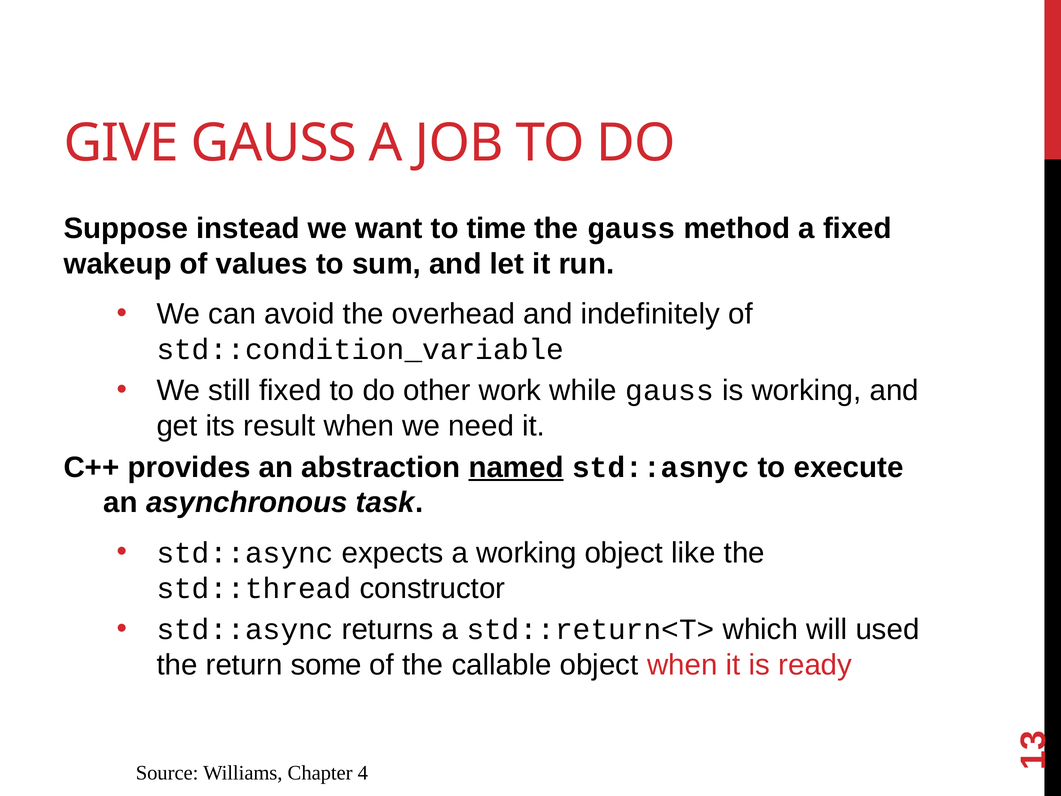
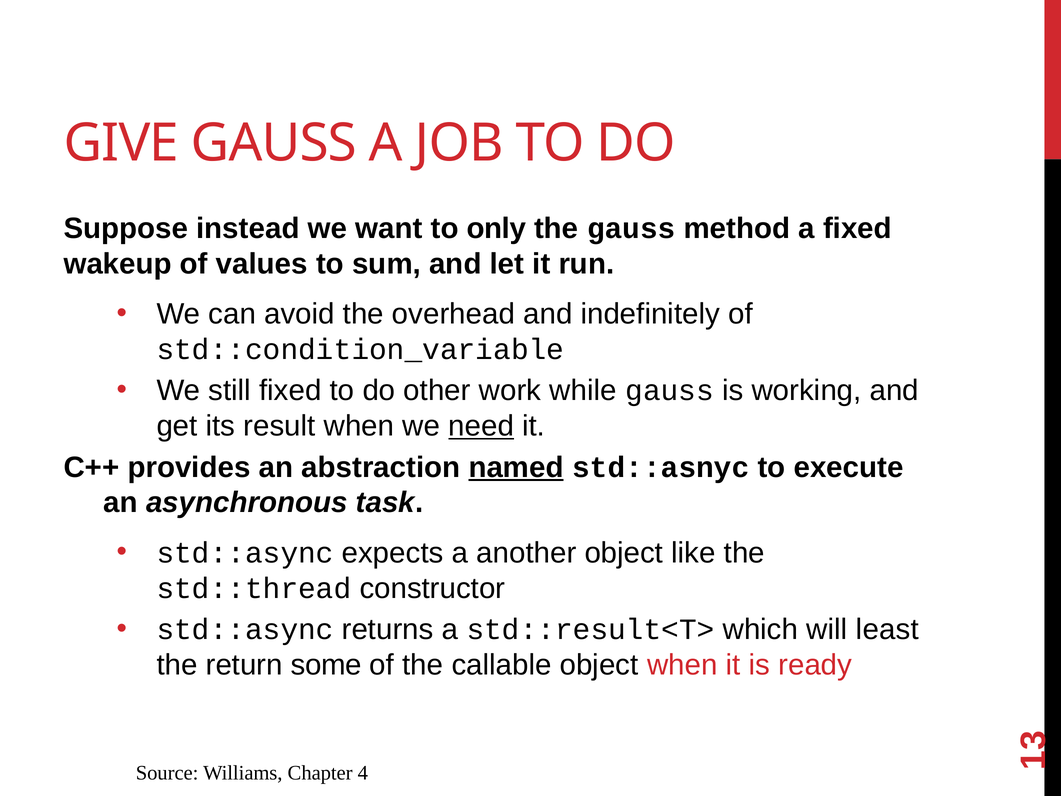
time: time -> only
need underline: none -> present
a working: working -> another
std::return<T>: std::return<T> -> std::result<T>
used: used -> least
